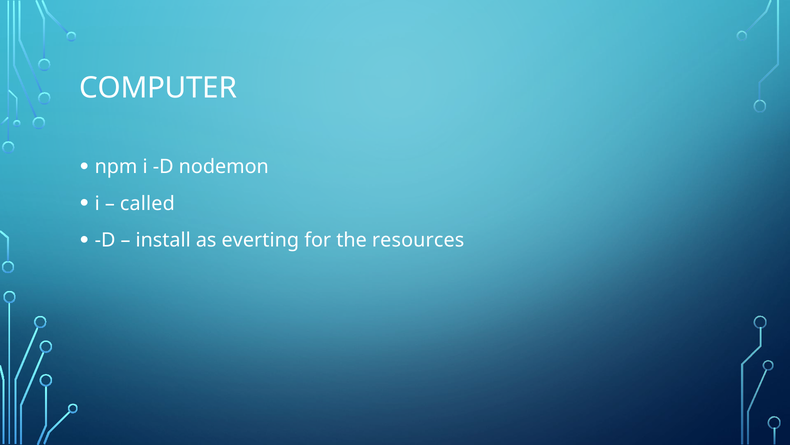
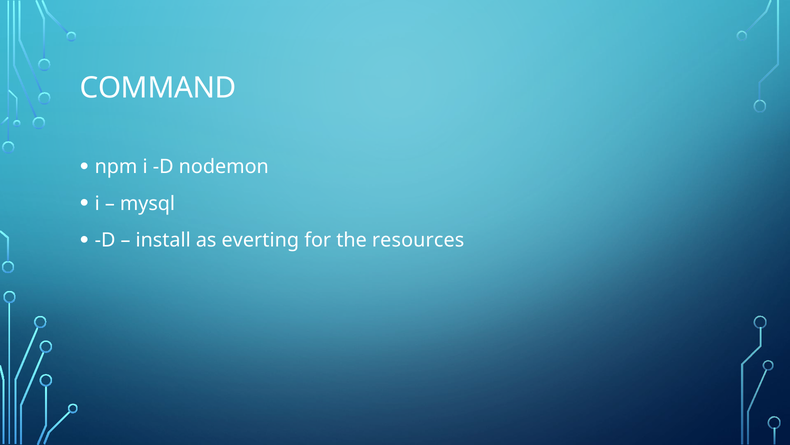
COMPUTER: COMPUTER -> COMMAND
called: called -> mysql
